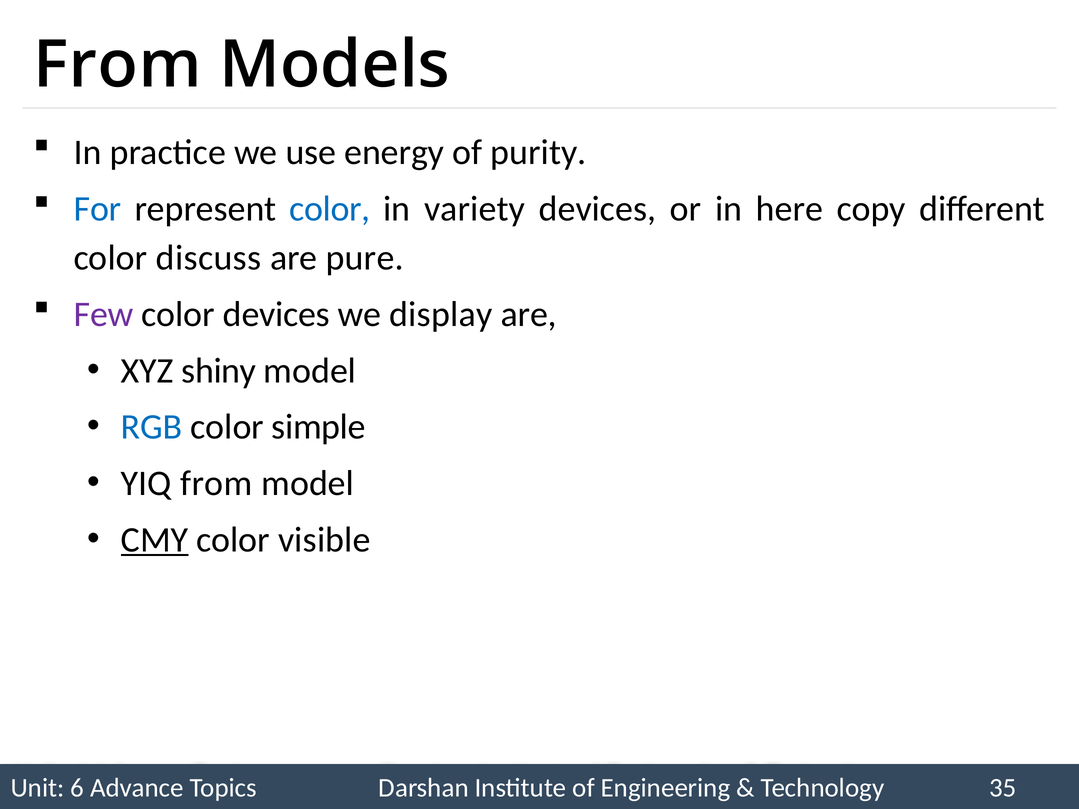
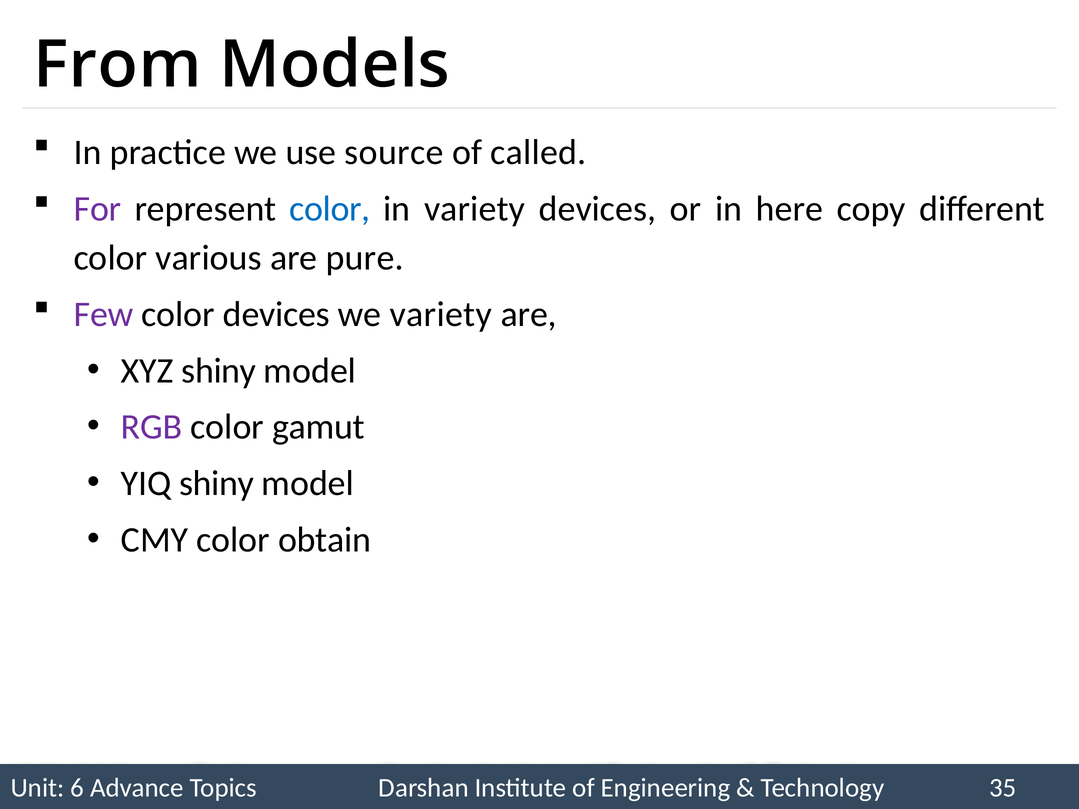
energy: energy -> source
purity: purity -> called
For colour: blue -> purple
discuss: discuss -> various
we display: display -> variety
RGB colour: blue -> purple
simple: simple -> gamut
YIQ from: from -> shiny
CMY underline: present -> none
visible: visible -> obtain
